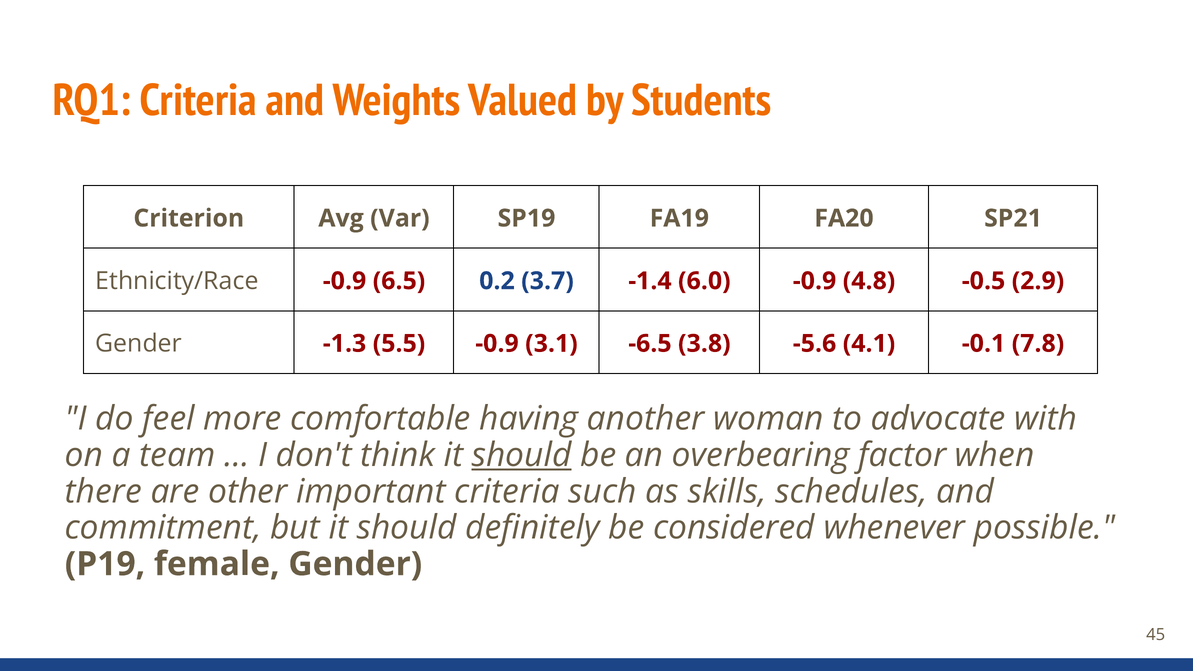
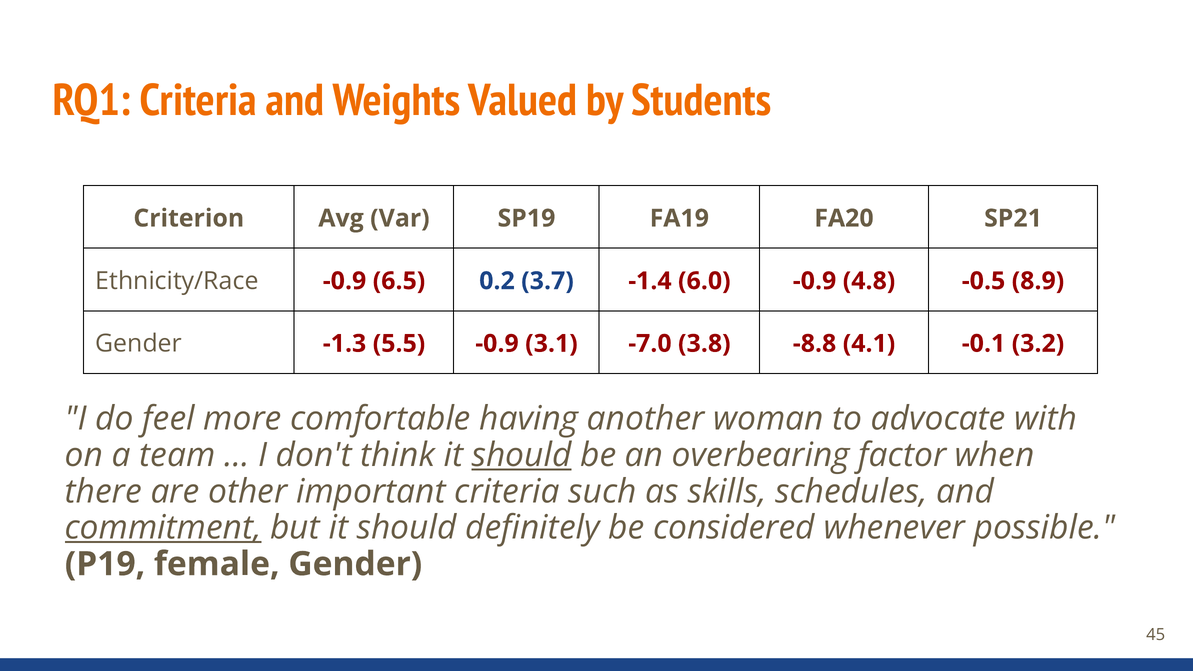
2.9: 2.9 -> 8.9
-6.5: -6.5 -> -7.0
-5.6: -5.6 -> -8.8
7.8: 7.8 -> 3.2
commitment underline: none -> present
